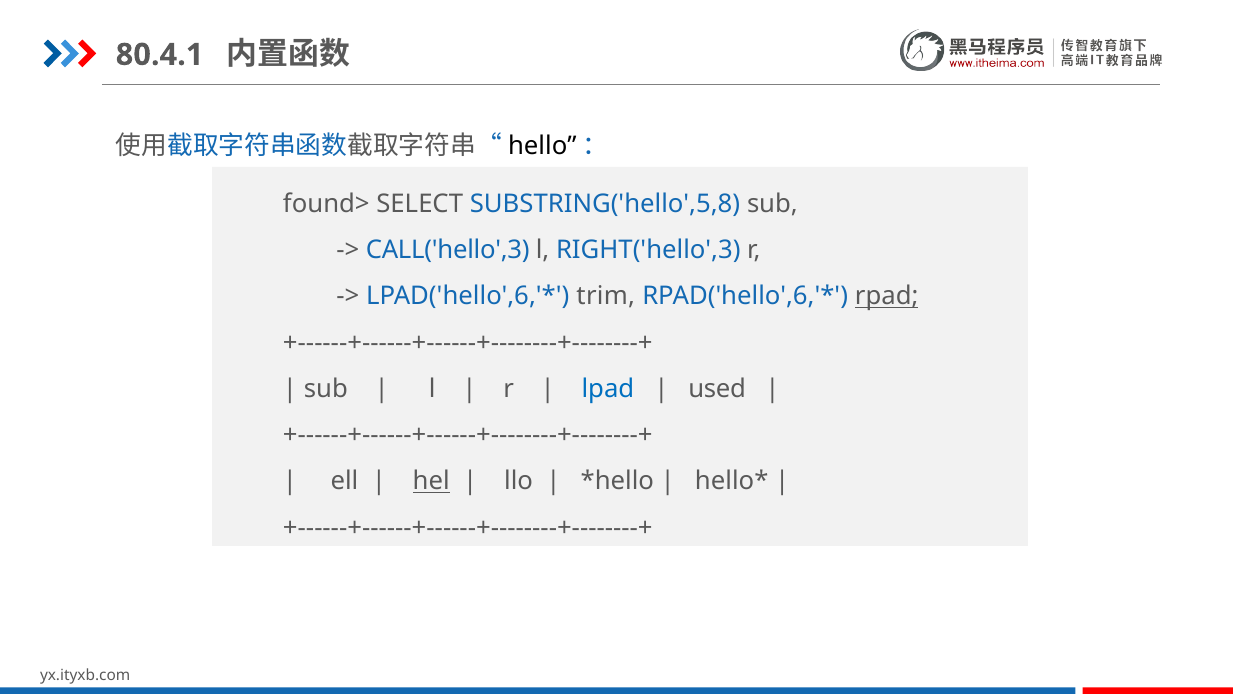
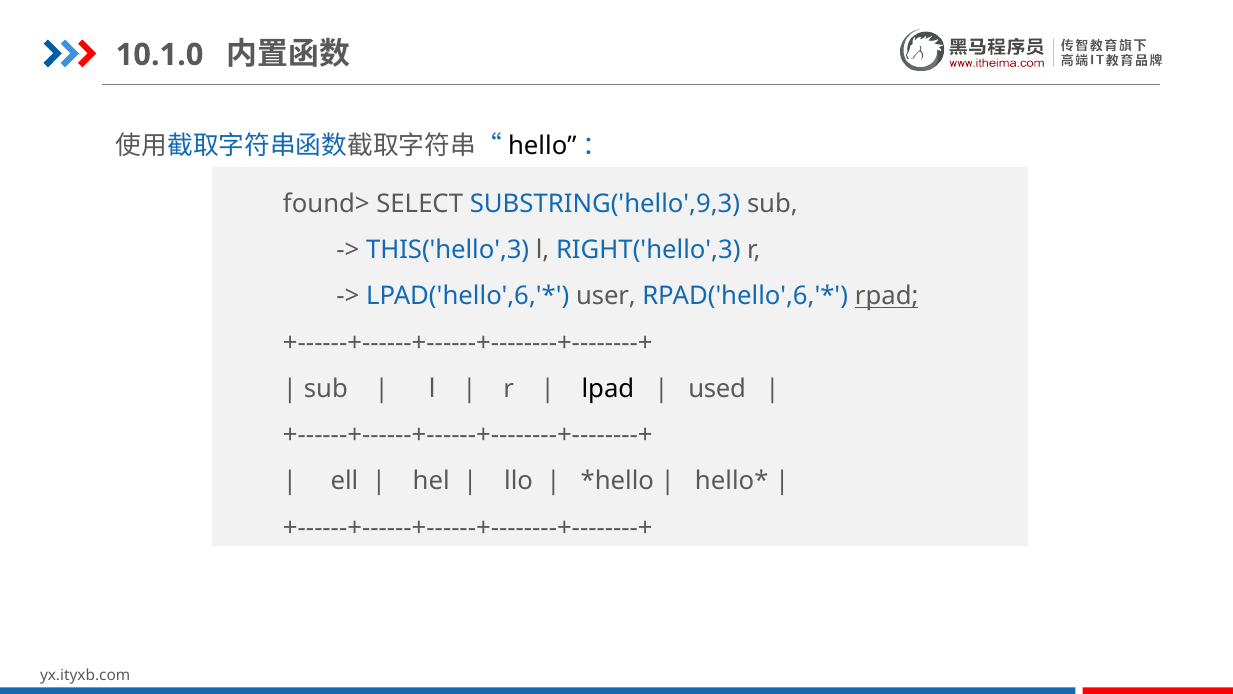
80.4.1: 80.4.1 -> 10.1.0
SUBSTRING('hello',5,8: SUBSTRING('hello',5,8 -> SUBSTRING('hello',9,3
CALL('hello',3: CALL('hello',3 -> THIS('hello',3
trim: trim -> user
lpad colour: blue -> black
hel underline: present -> none
